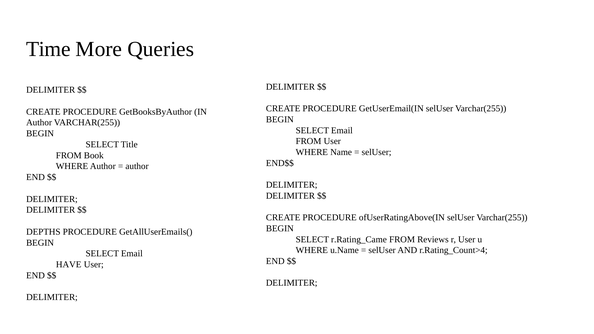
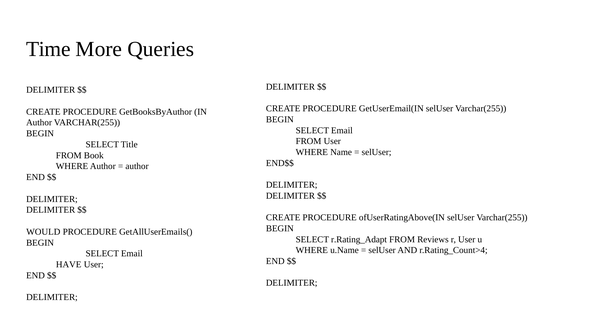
DEPTHS: DEPTHS -> WOULD
r.Rating_Came: r.Rating_Came -> r.Rating_Adapt
